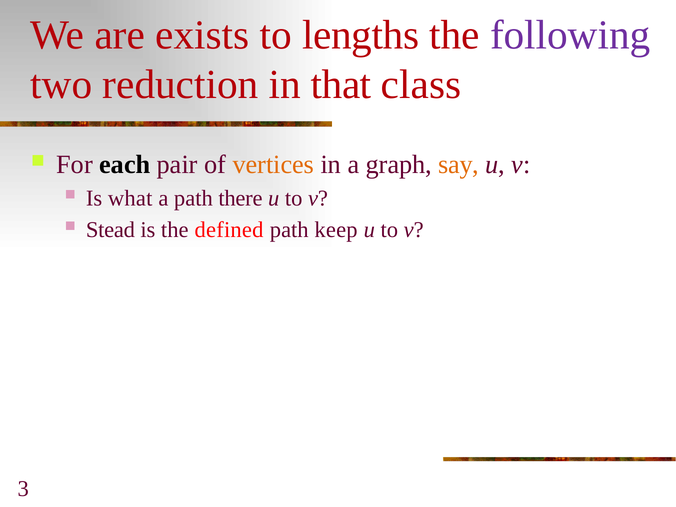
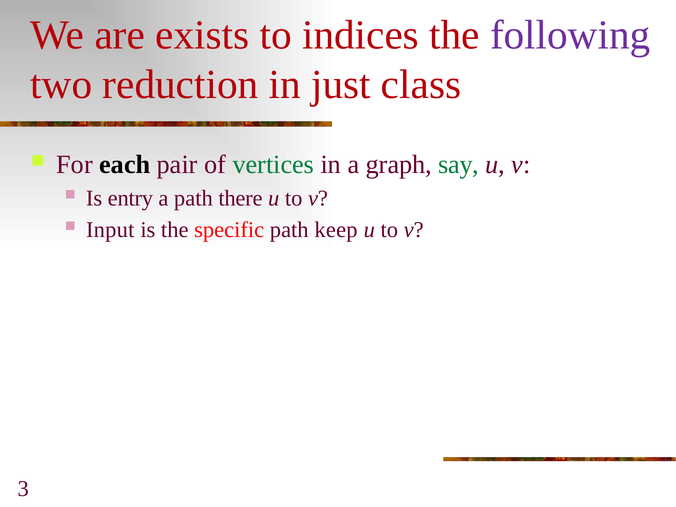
lengths: lengths -> indices
that: that -> just
vertices colour: orange -> green
say colour: orange -> green
what: what -> entry
Stead: Stead -> Input
defined: defined -> specific
